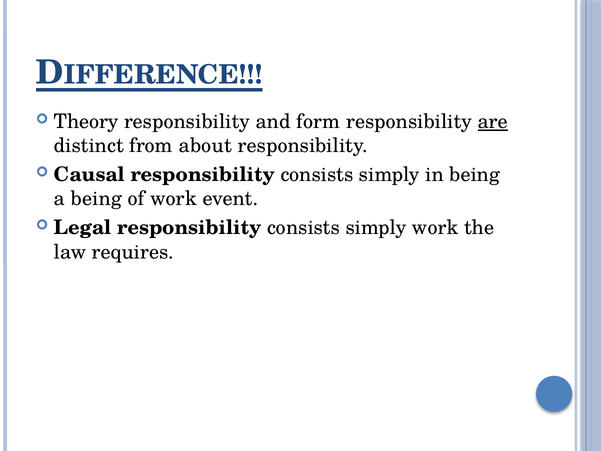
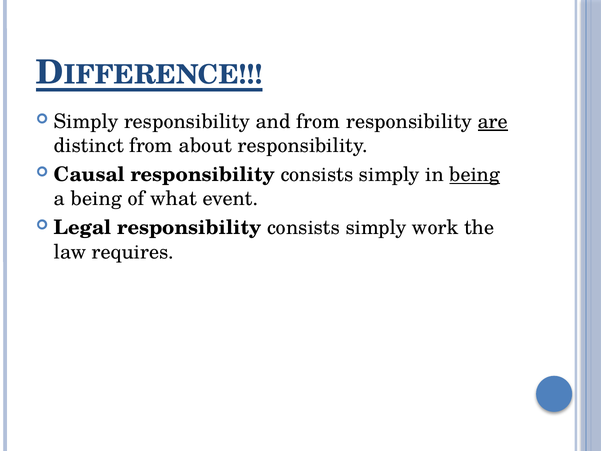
Theory at (86, 122): Theory -> Simply
and form: form -> from
being at (475, 175) underline: none -> present
of work: work -> what
